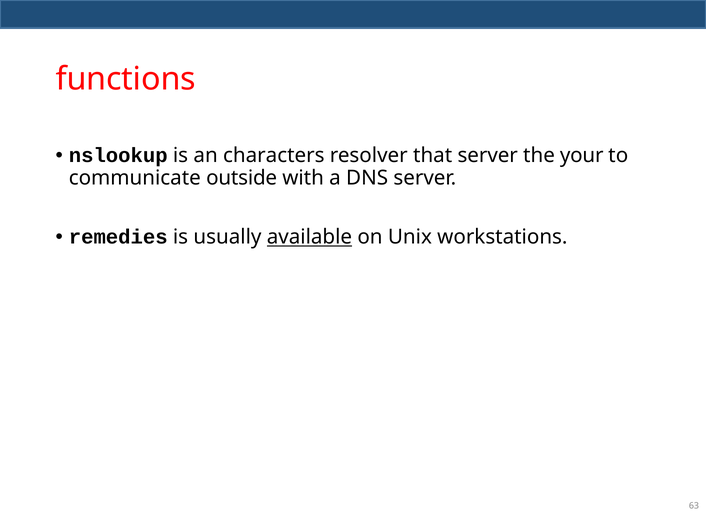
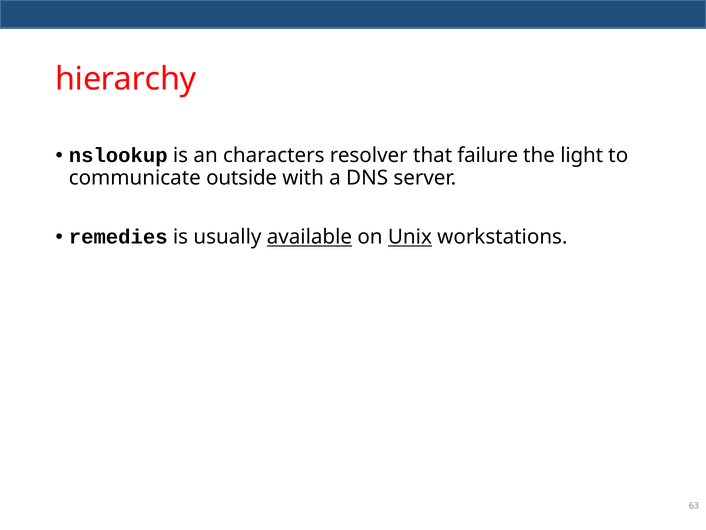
functions: functions -> hierarchy
that server: server -> failure
your: your -> light
Unix underline: none -> present
